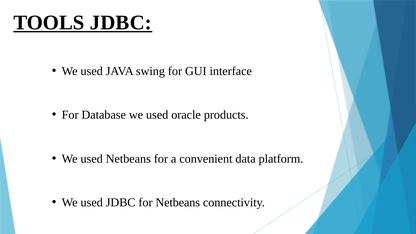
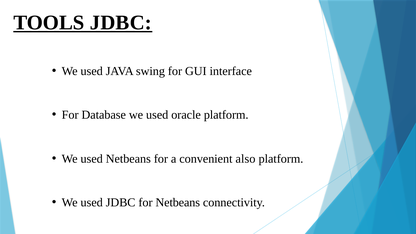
oracle products: products -> platform
data: data -> also
